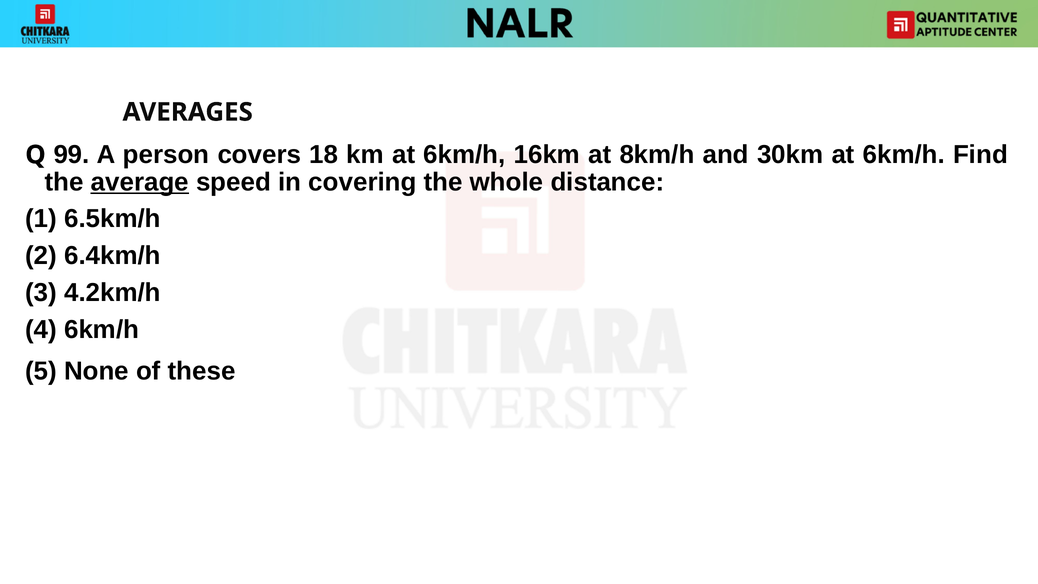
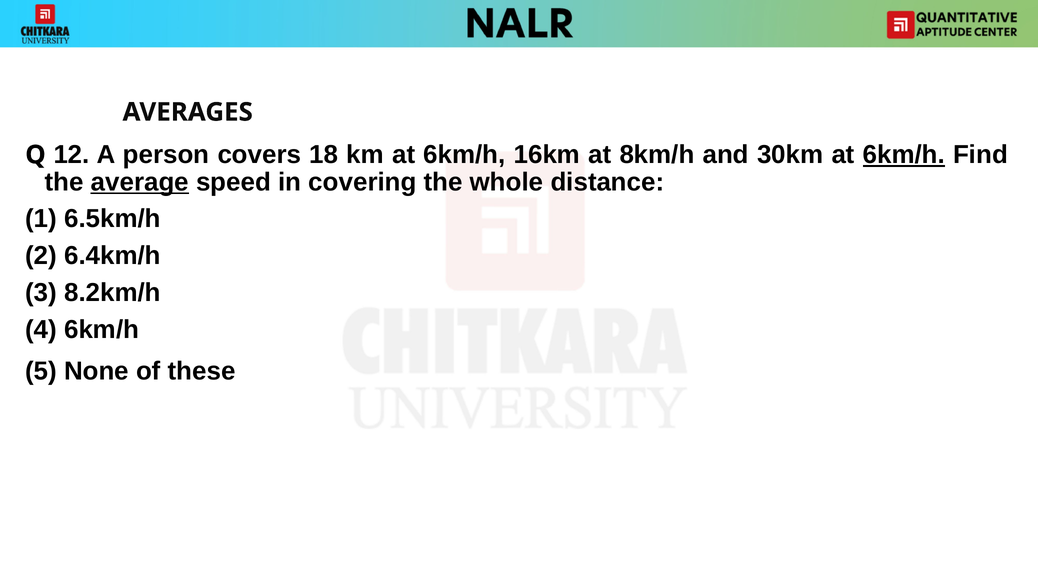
99: 99 -> 12
6km/h at (904, 155) underline: none -> present
4.2km/h: 4.2km/h -> 8.2km/h
